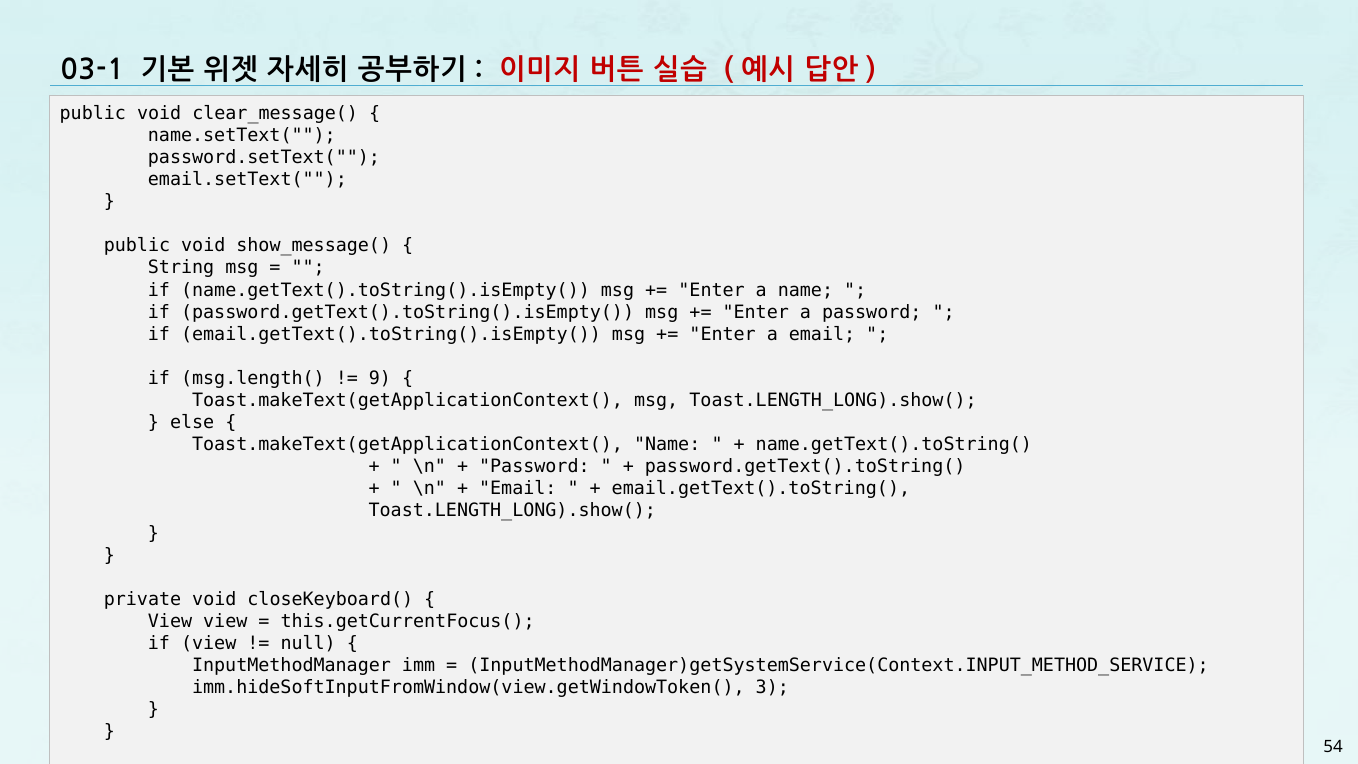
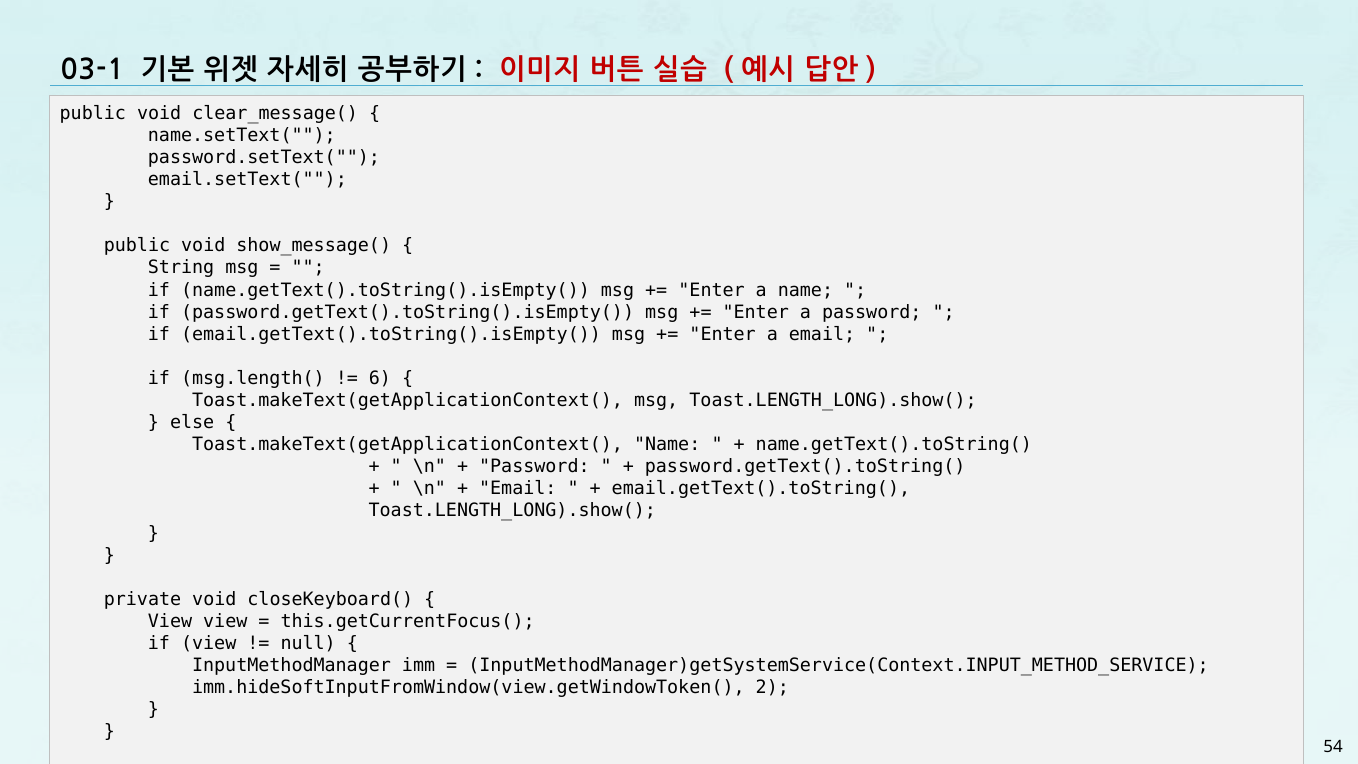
9: 9 -> 6
3: 3 -> 2
